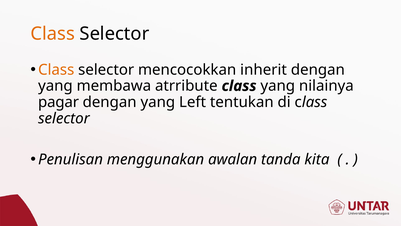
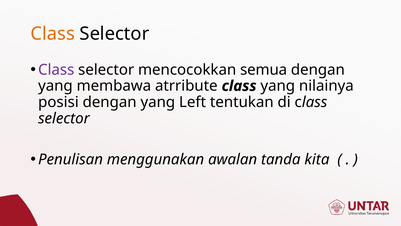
Class at (56, 70) colour: orange -> purple
inherit: inherit -> semua
pagar: pagar -> posisi
